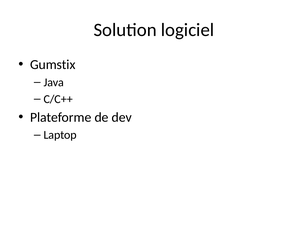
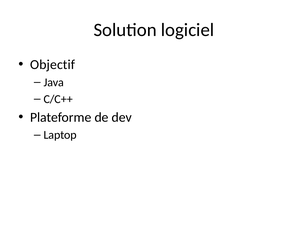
Gumstix: Gumstix -> Objectif
